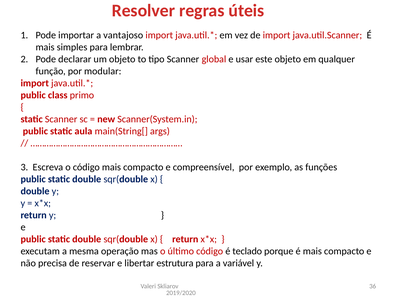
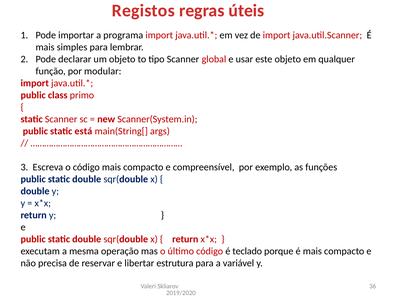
Resolver: Resolver -> Registos
vantajoso: vantajoso -> programa
aula: aula -> está
